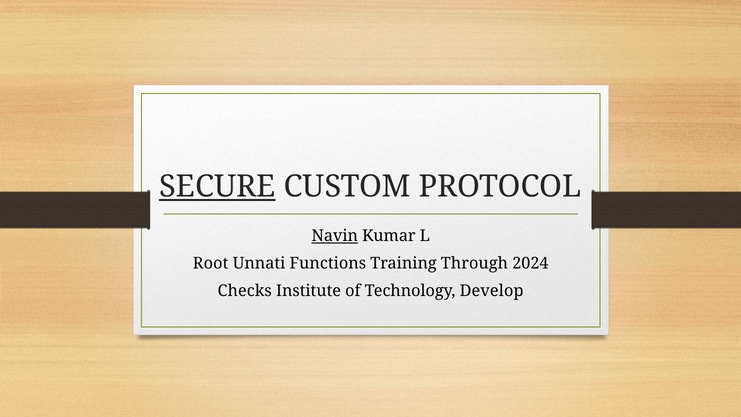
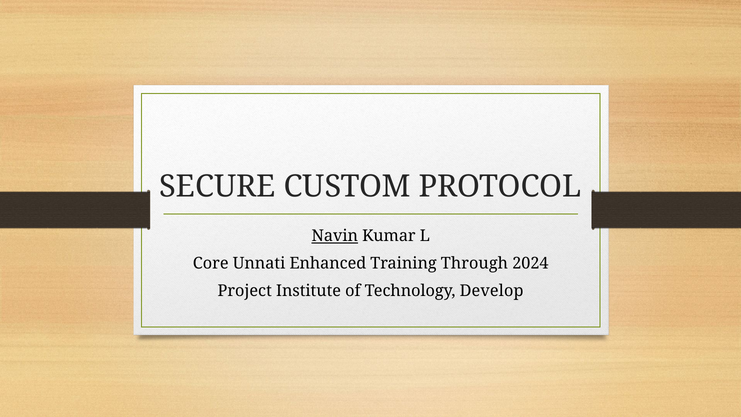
SECURE underline: present -> none
Root: Root -> Core
Functions: Functions -> Enhanced
Checks: Checks -> Project
